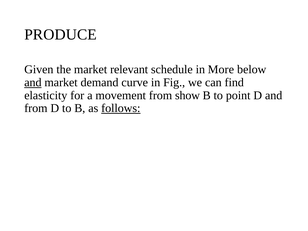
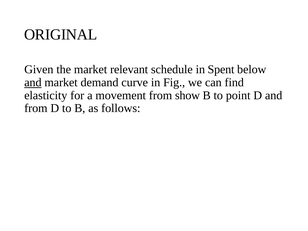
PRODUCE: PRODUCE -> ORIGINAL
More: More -> Spent
follows underline: present -> none
